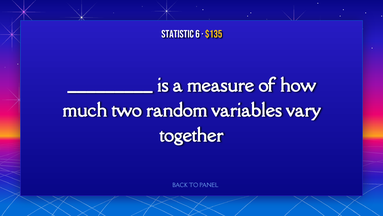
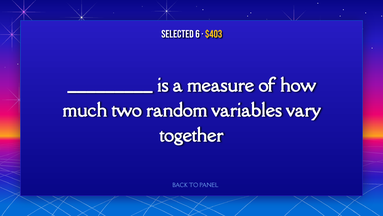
STATISTIC: STATISTIC -> SELECTED
$135: $135 -> $403
